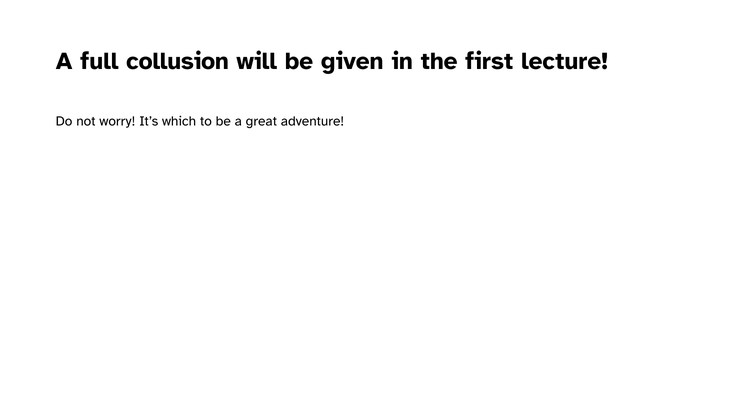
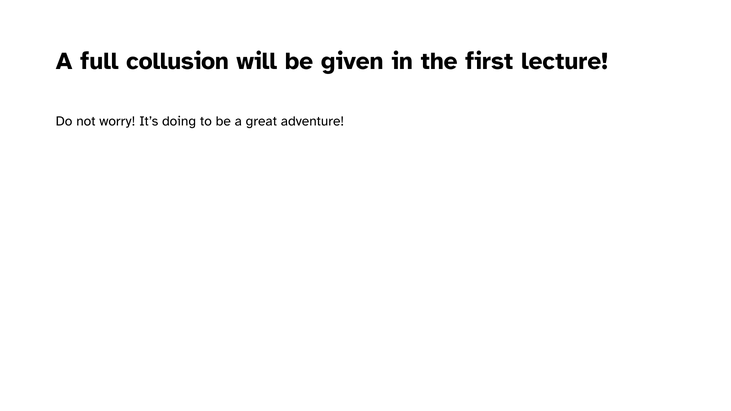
which: which -> doing
